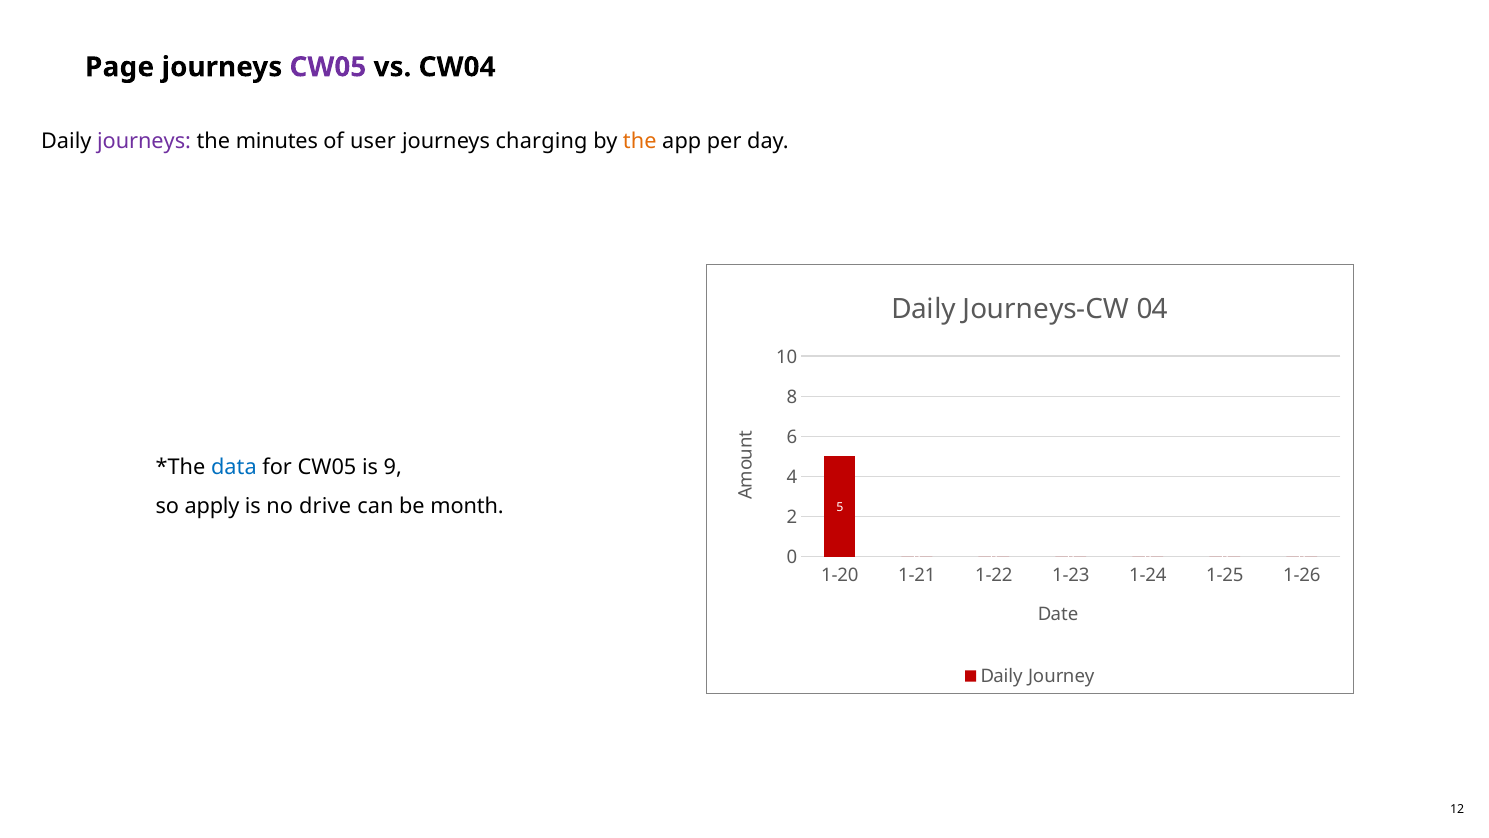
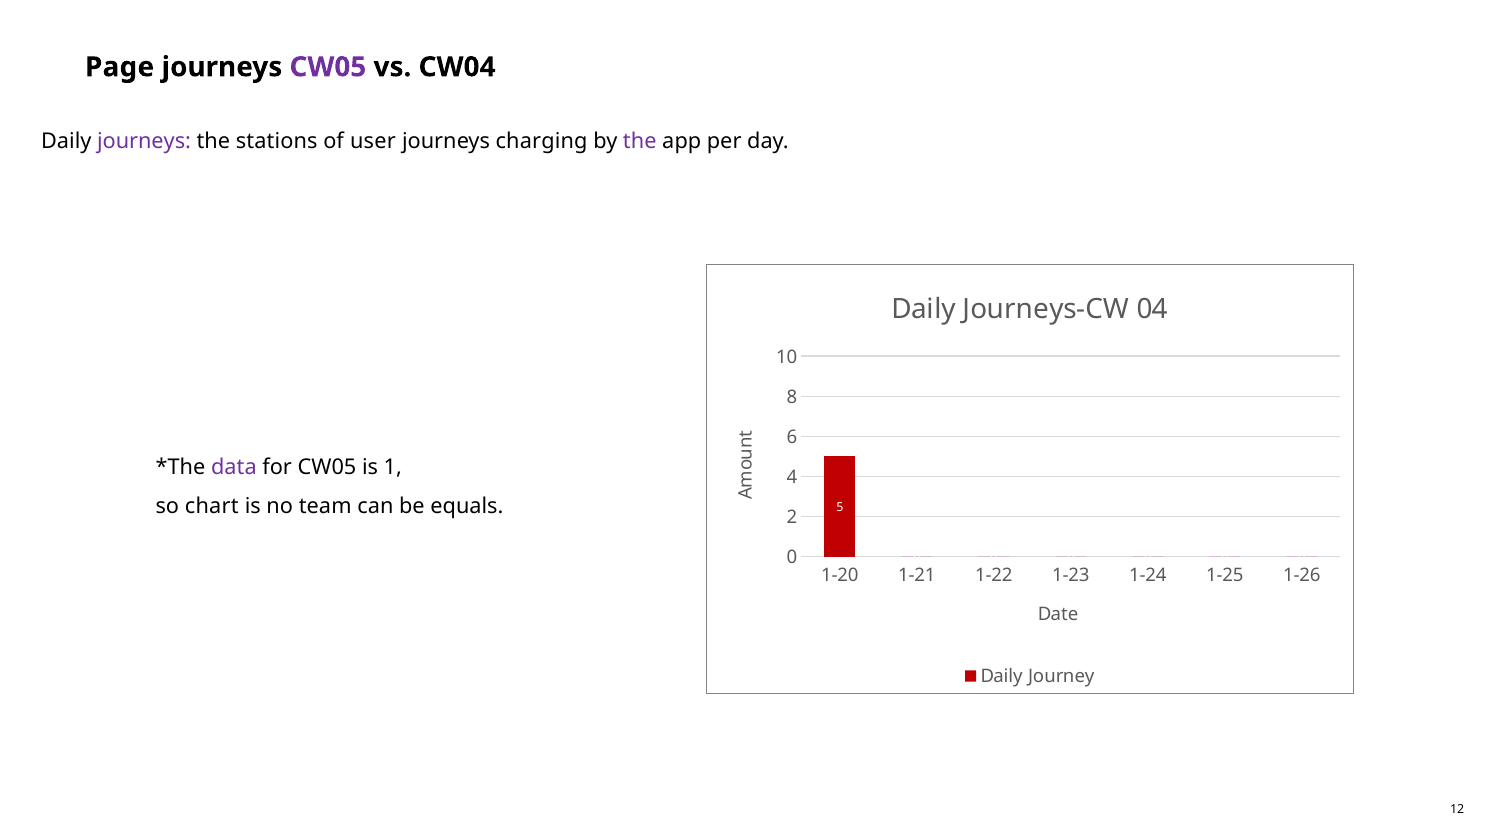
minutes: minutes -> stations
the at (640, 141) colour: orange -> purple
data colour: blue -> purple
9: 9 -> 1
apply: apply -> chart
drive: drive -> team
month: month -> equals
